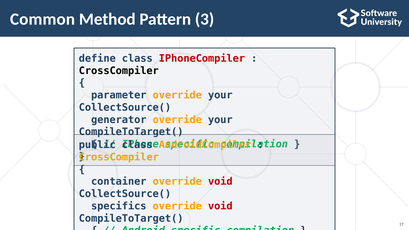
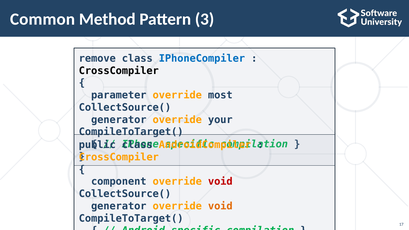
define: define -> remove
IPhoneCompiler colour: red -> blue
your at (220, 95): your -> most
container: container -> component
specifics at (119, 206): specifics -> generator
void at (220, 206) colour: red -> orange
